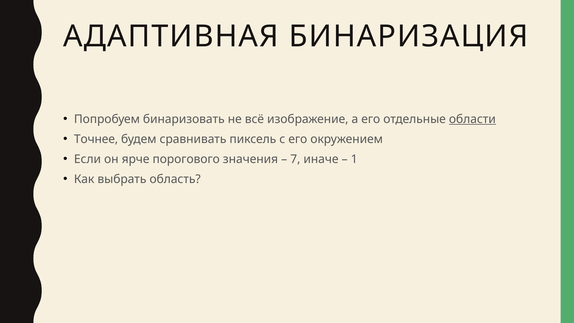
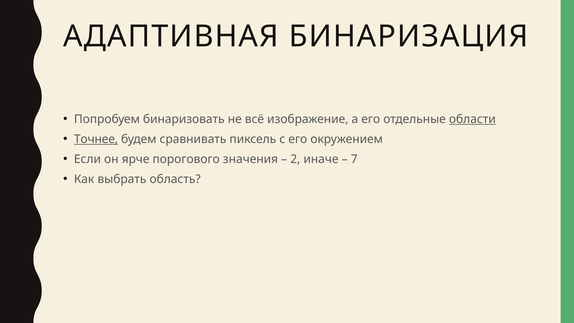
Точнее underline: none -> present
7: 7 -> 2
1: 1 -> 7
